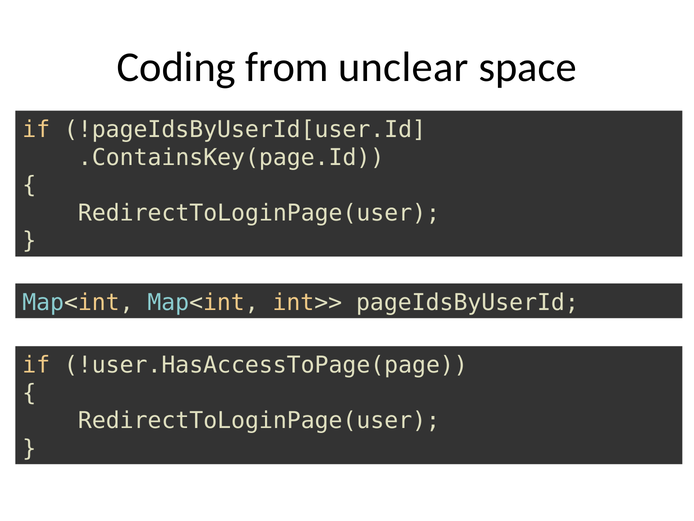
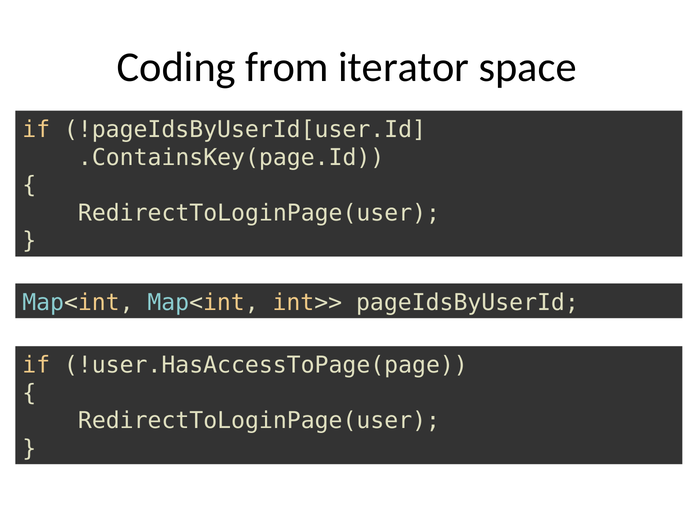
unclear: unclear -> iterator
